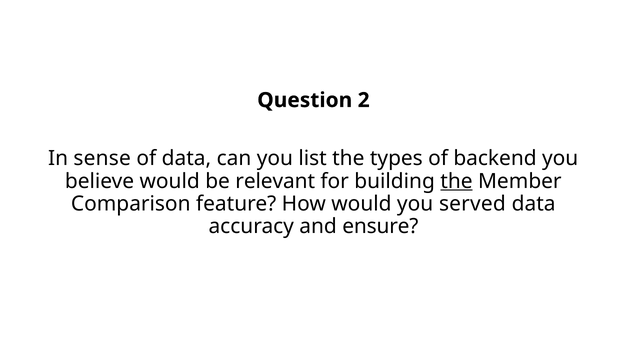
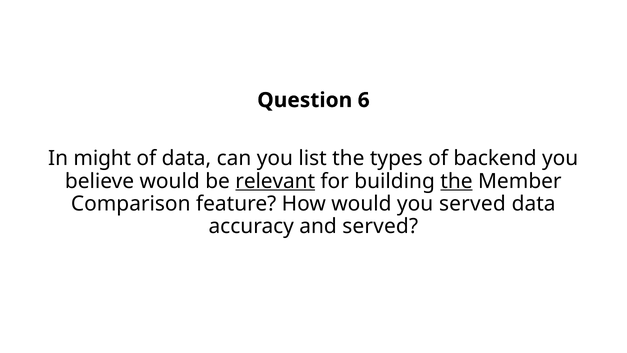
2: 2 -> 6
sense: sense -> might
relevant underline: none -> present
and ensure: ensure -> served
